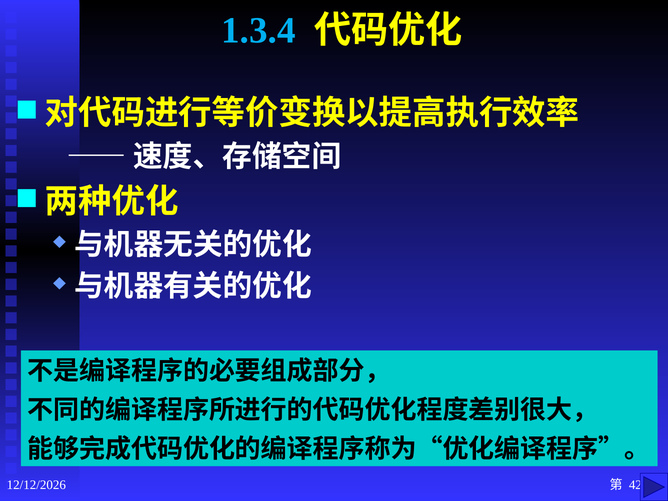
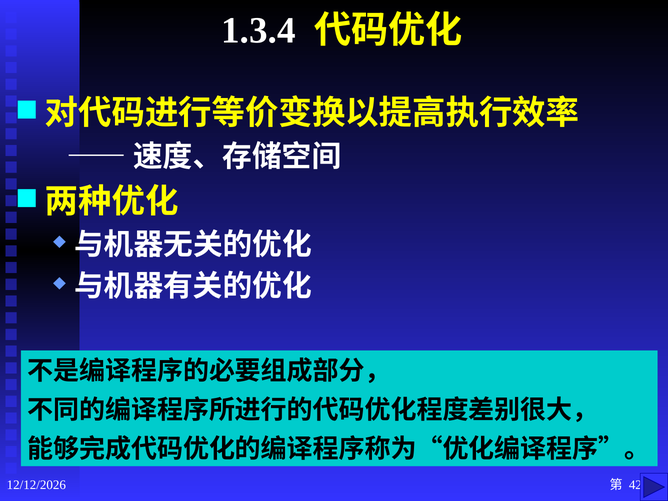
1.3.4 colour: light blue -> white
